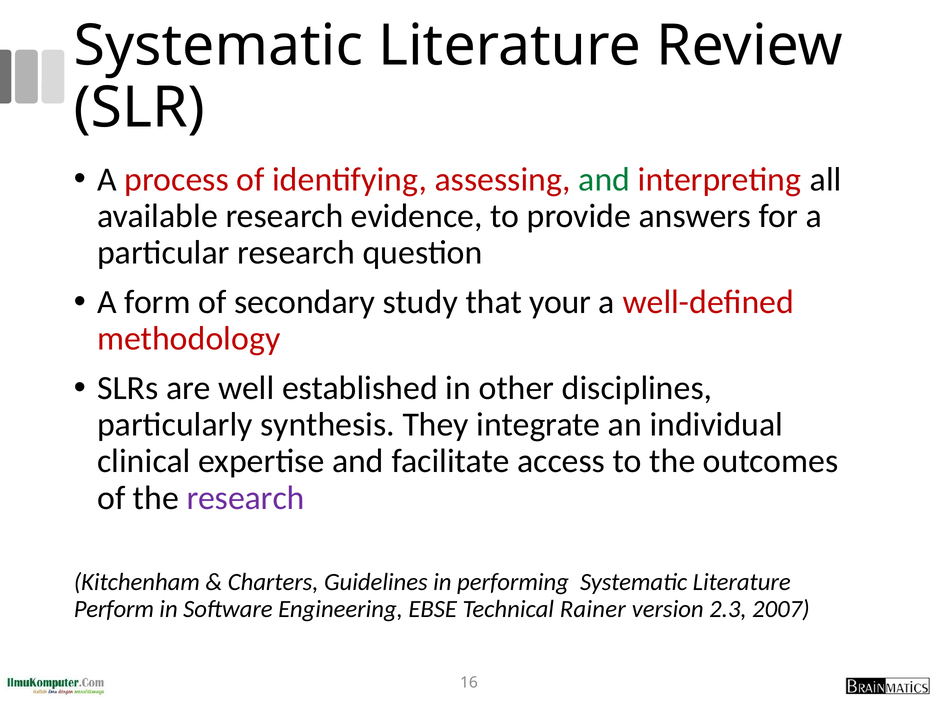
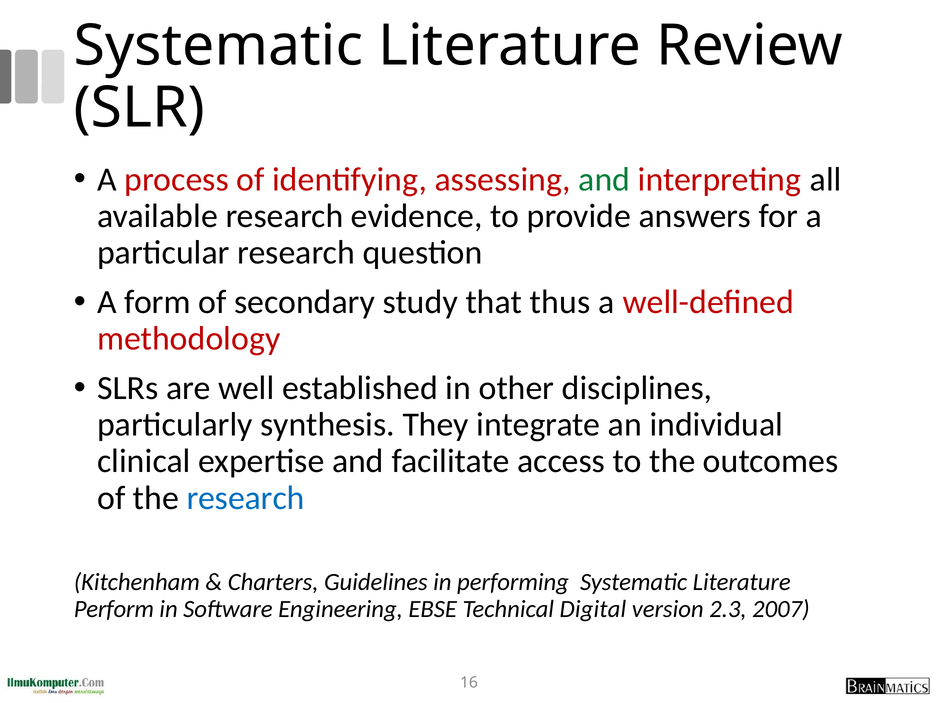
your: your -> thus
research at (246, 498) colour: purple -> blue
Rainer: Rainer -> Digital
